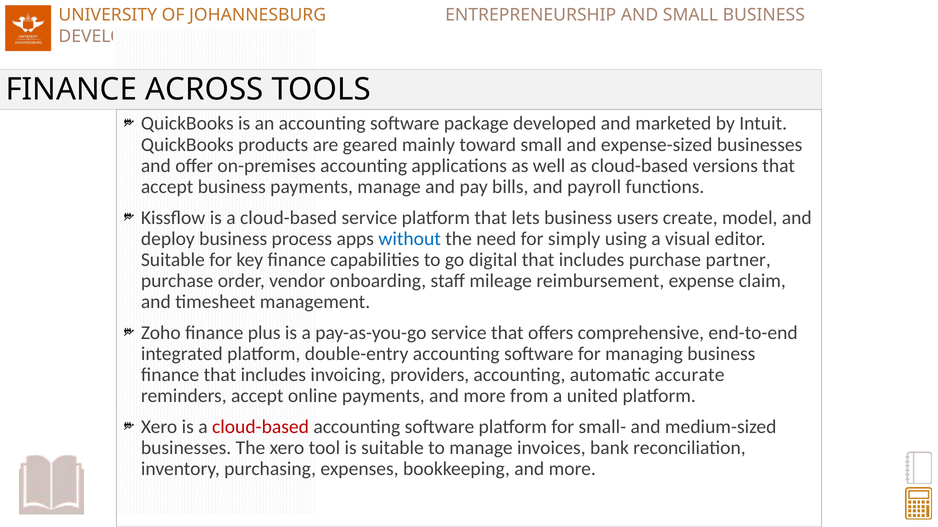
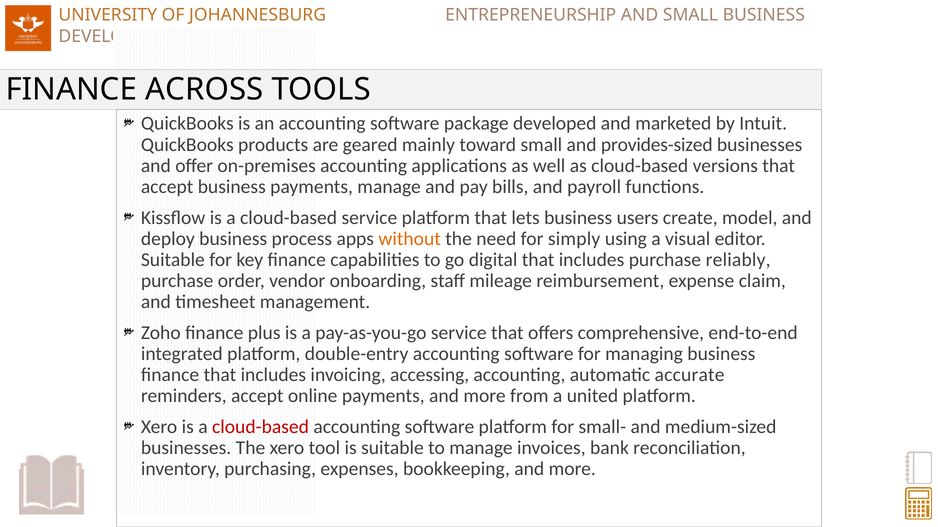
expense-sized: expense-sized -> provides-sized
without colour: blue -> orange
partner: partner -> reliably
providers: providers -> accessing
